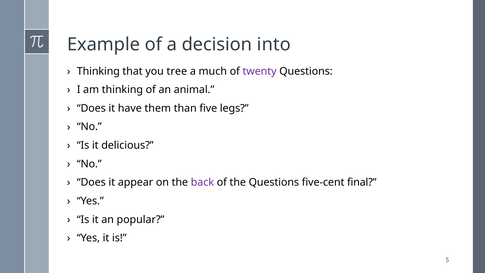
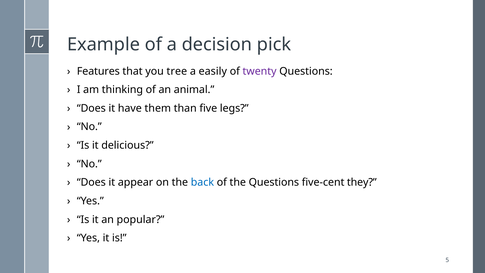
into: into -> pick
Thinking at (98, 71): Thinking -> Features
much: much -> easily
back colour: purple -> blue
final: final -> they
